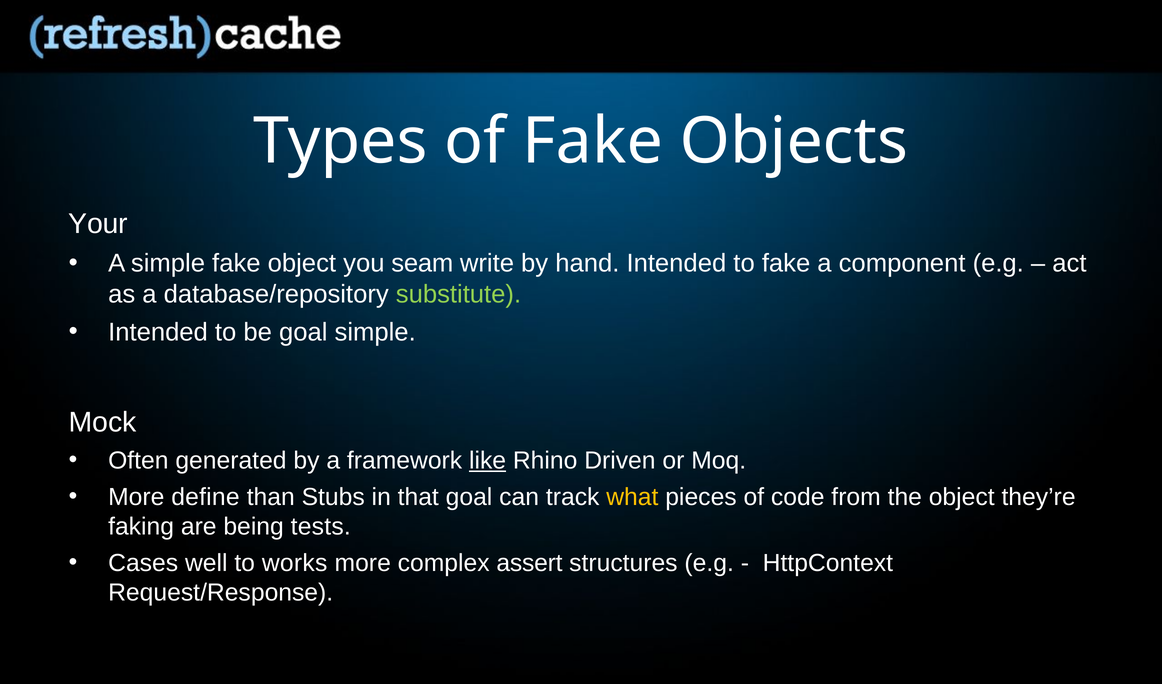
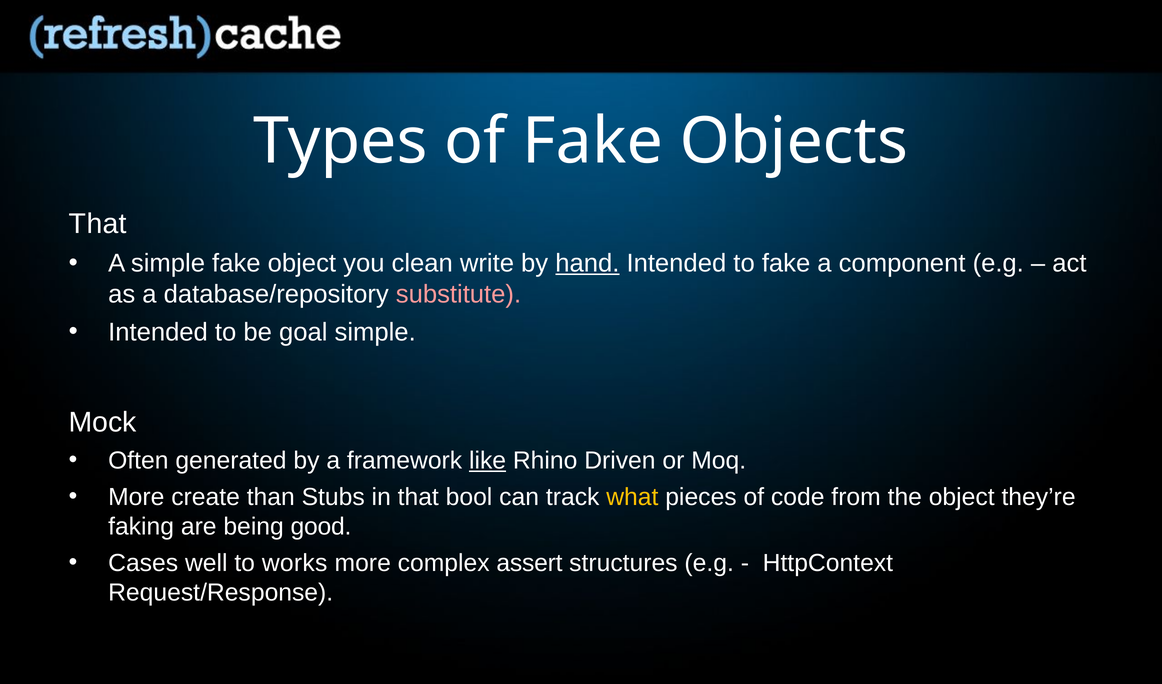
Your at (98, 224): Your -> That
seam: seam -> clean
hand underline: none -> present
substitute colour: light green -> pink
define: define -> create
that goal: goal -> bool
tests: tests -> good
